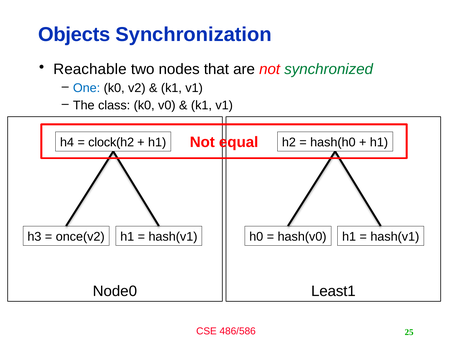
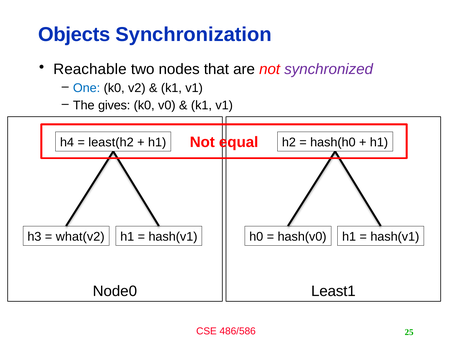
synchronized colour: green -> purple
class: class -> gives
clock(h2: clock(h2 -> least(h2
once(v2: once(v2 -> what(v2
